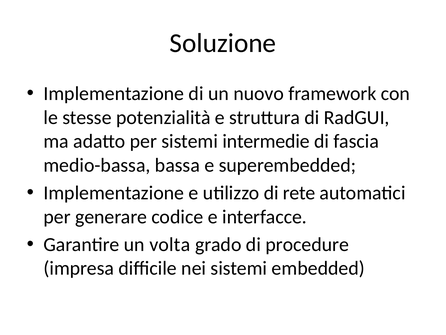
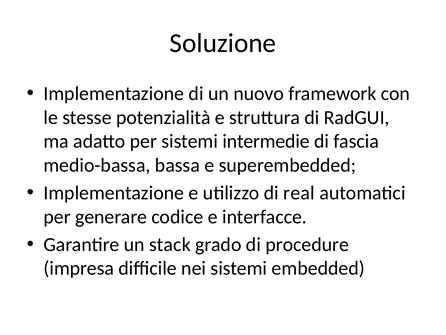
rete: rete -> real
volta: volta -> stack
